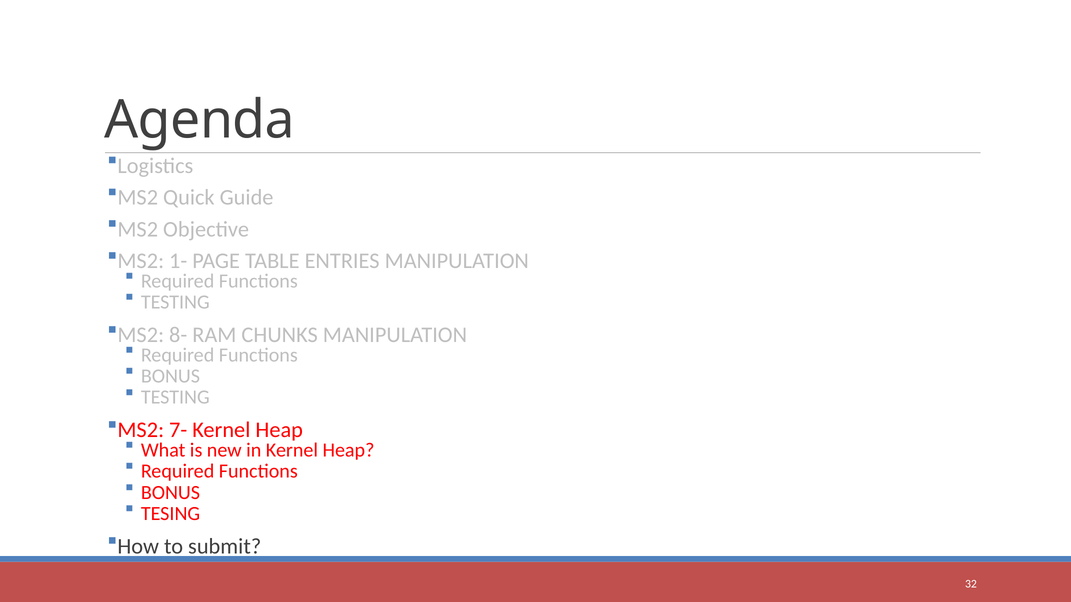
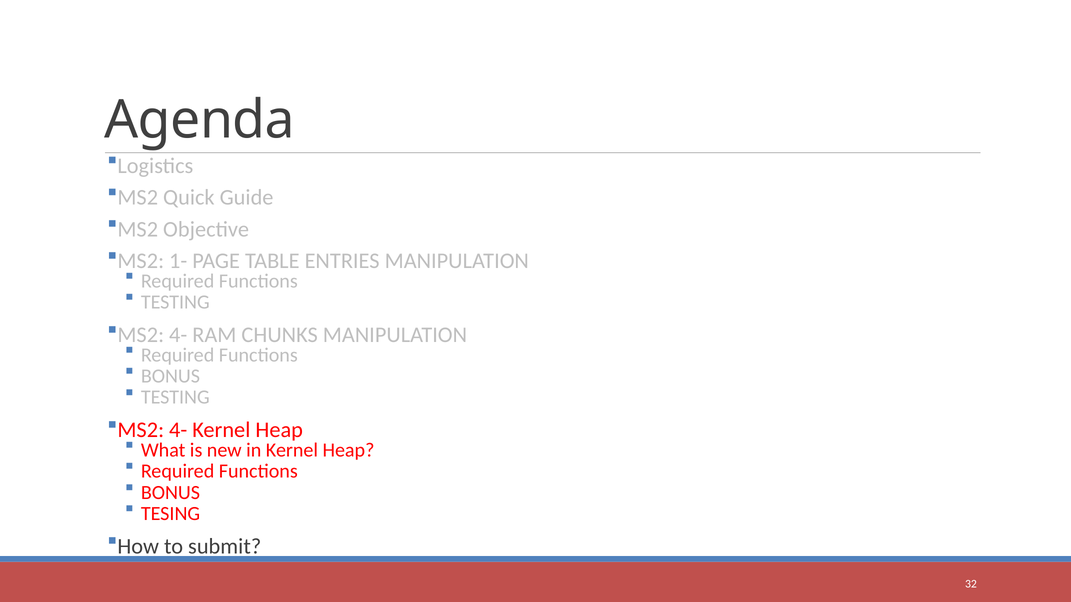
8- at (178, 335): 8- -> 4-
7- at (178, 430): 7- -> 4-
